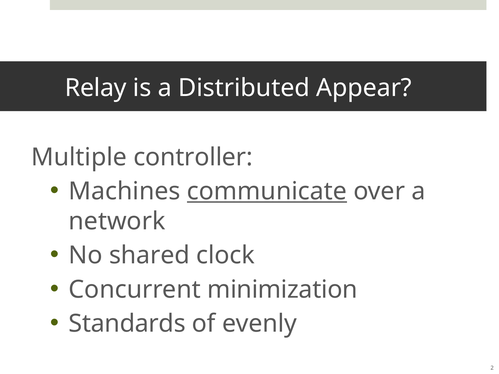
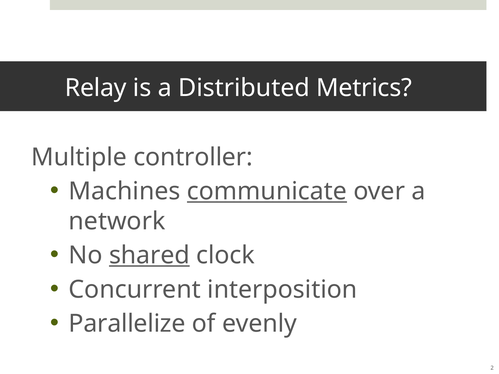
Appear: Appear -> Metrics
shared underline: none -> present
minimization: minimization -> interposition
Standards: Standards -> Parallelize
